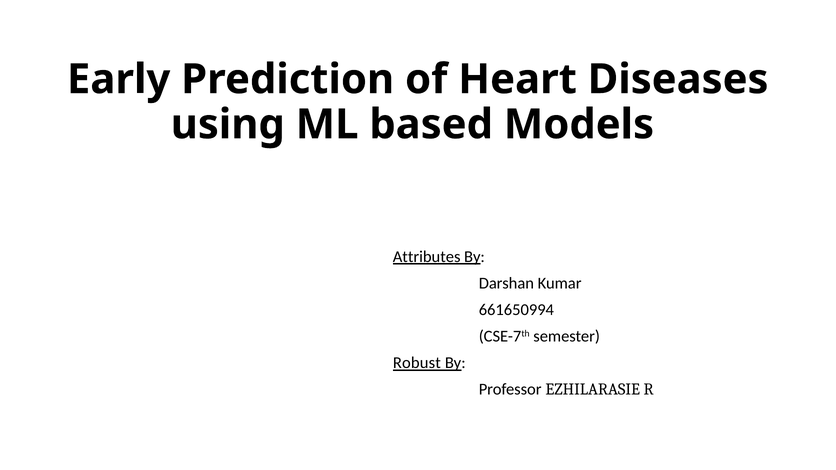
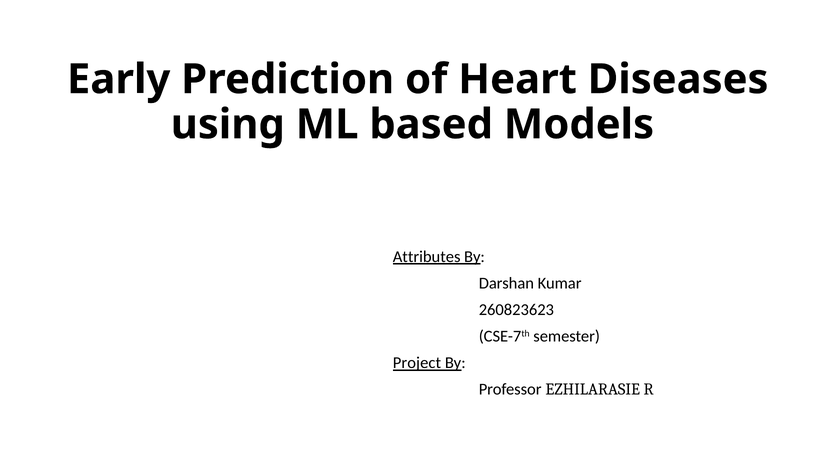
661650994: 661650994 -> 260823623
Robust: Robust -> Project
